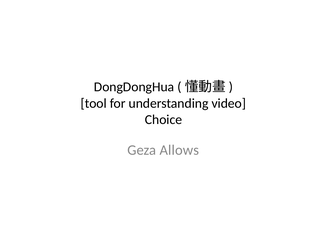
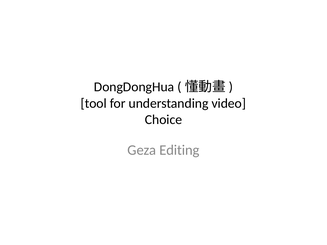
Allows: Allows -> Editing
